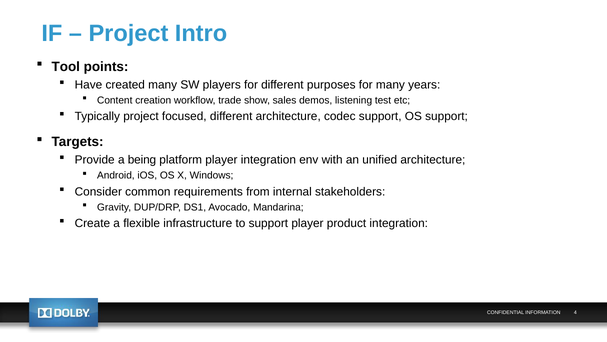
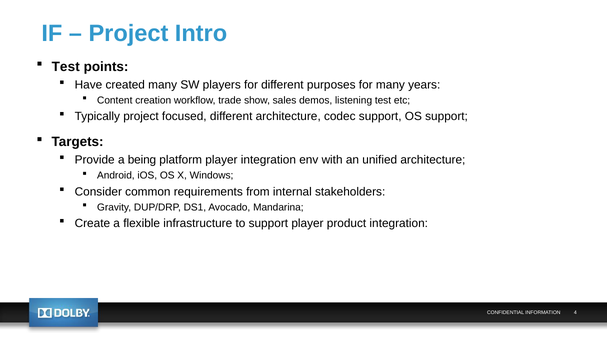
Tool at (66, 67): Tool -> Test
